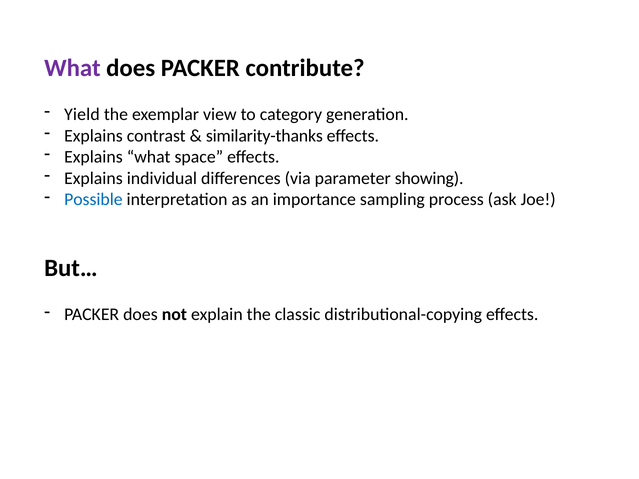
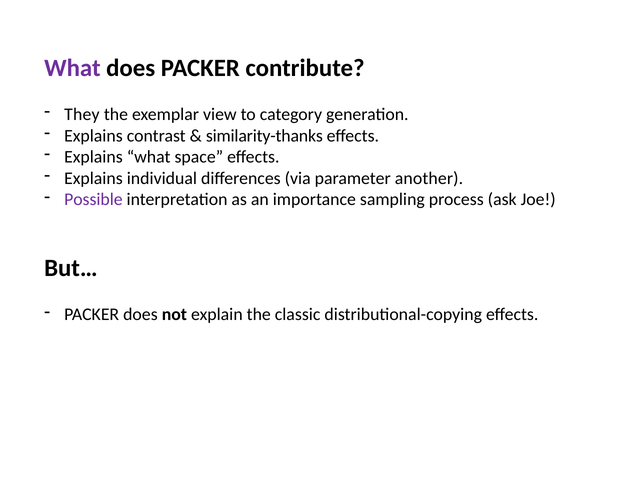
Yield: Yield -> They
showing: showing -> another
Possible colour: blue -> purple
